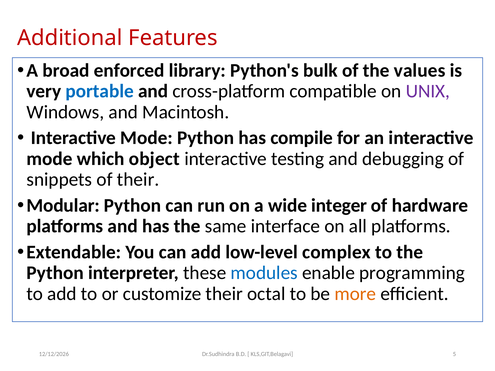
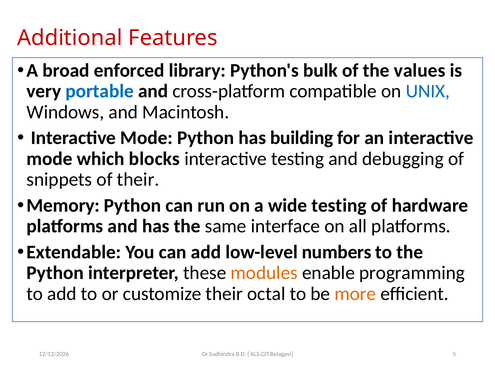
UNIX colour: purple -> blue
compile: compile -> building
object: object -> blocks
Modular: Modular -> Memory
wide integer: integer -> testing
complex: complex -> numbers
modules colour: blue -> orange
